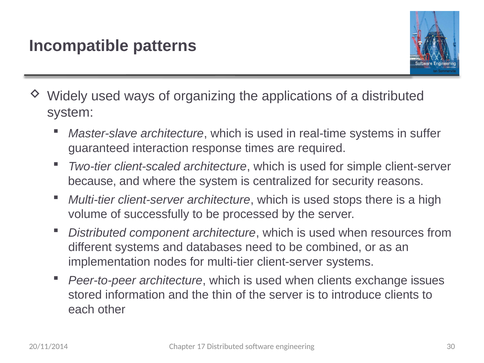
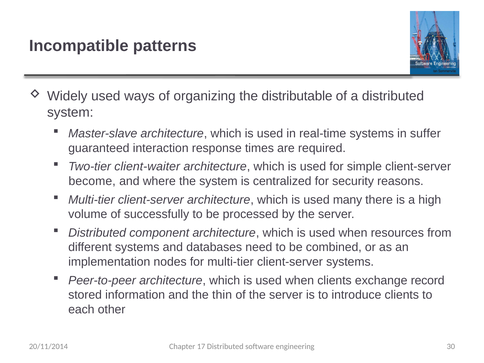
applications: applications -> distributable
client-scaled: client-scaled -> client-waiter
because: because -> become
stops: stops -> many
issues: issues -> record
